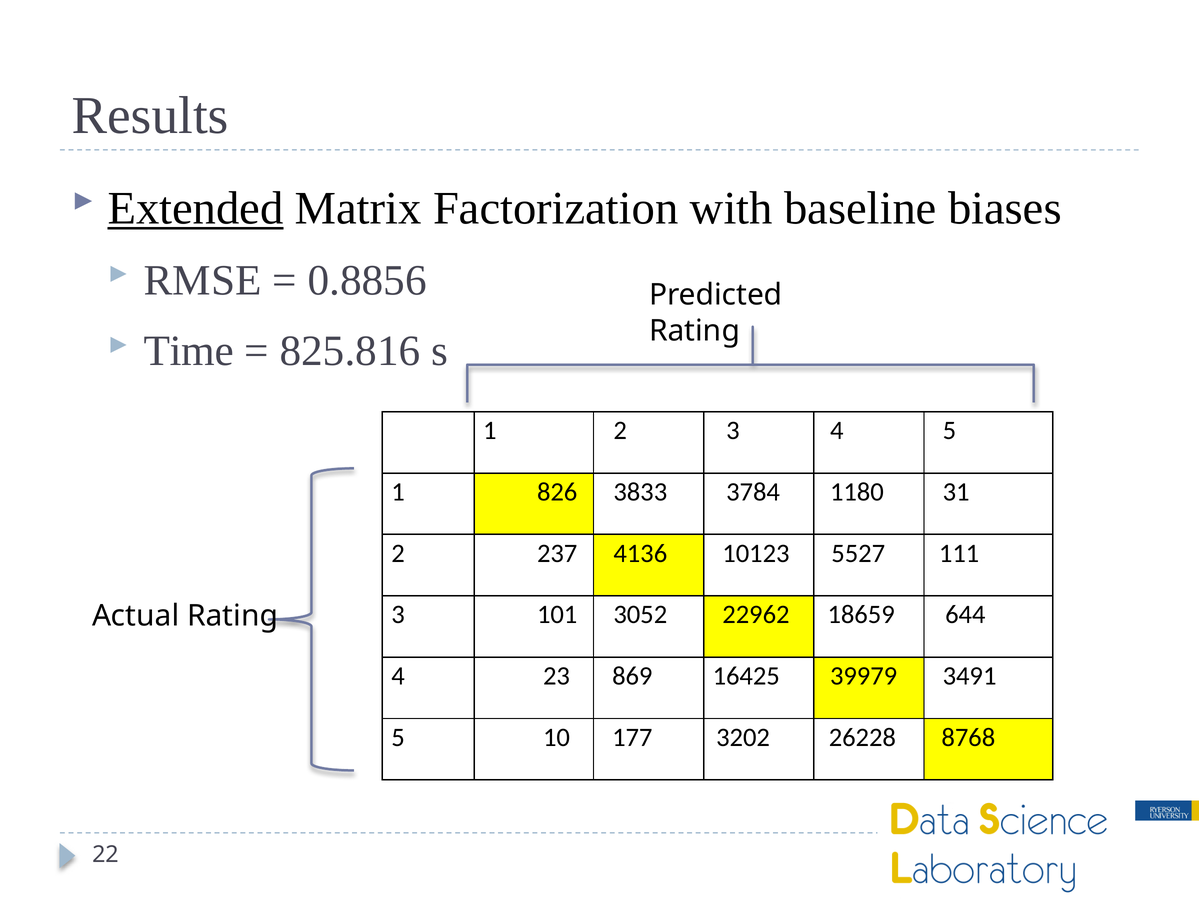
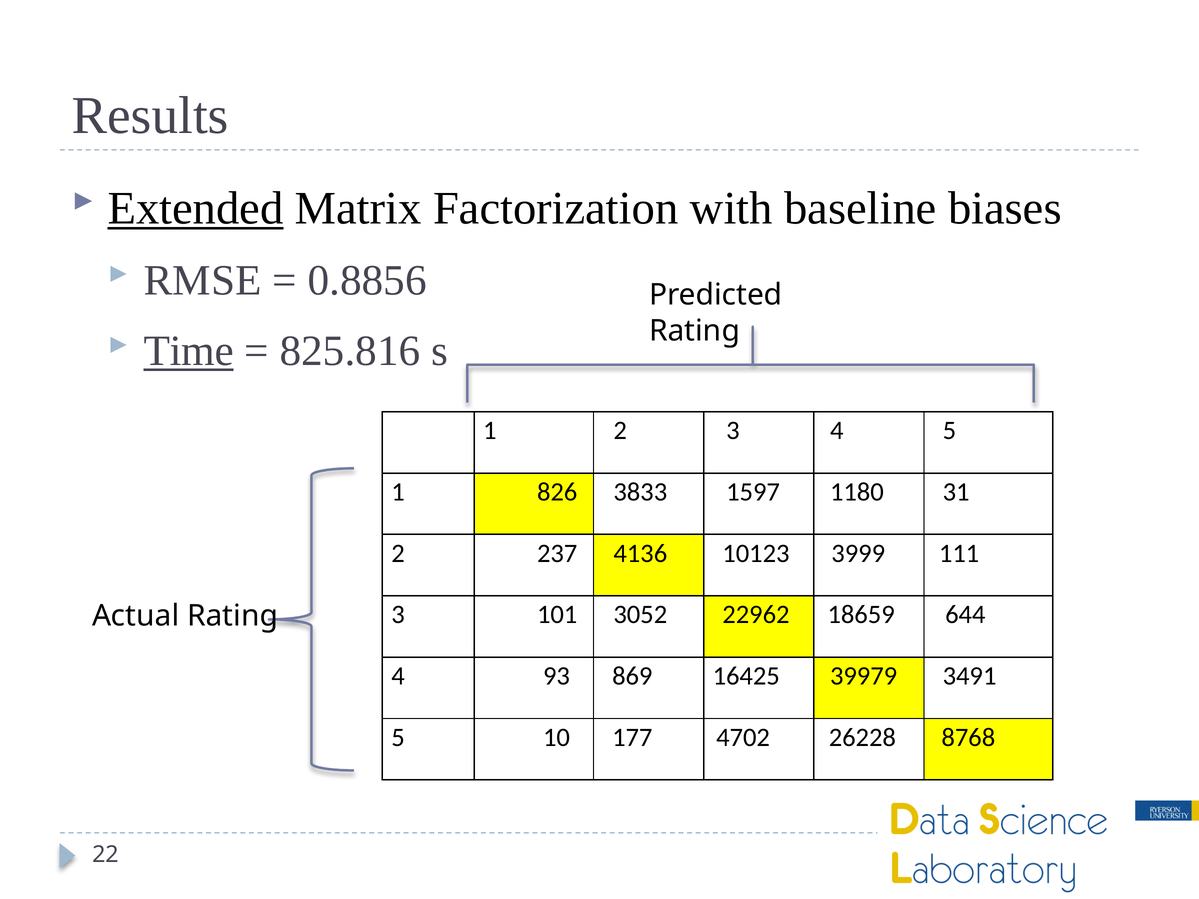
Time underline: none -> present
3784: 3784 -> 1597
5527: 5527 -> 3999
23: 23 -> 93
3202: 3202 -> 4702
